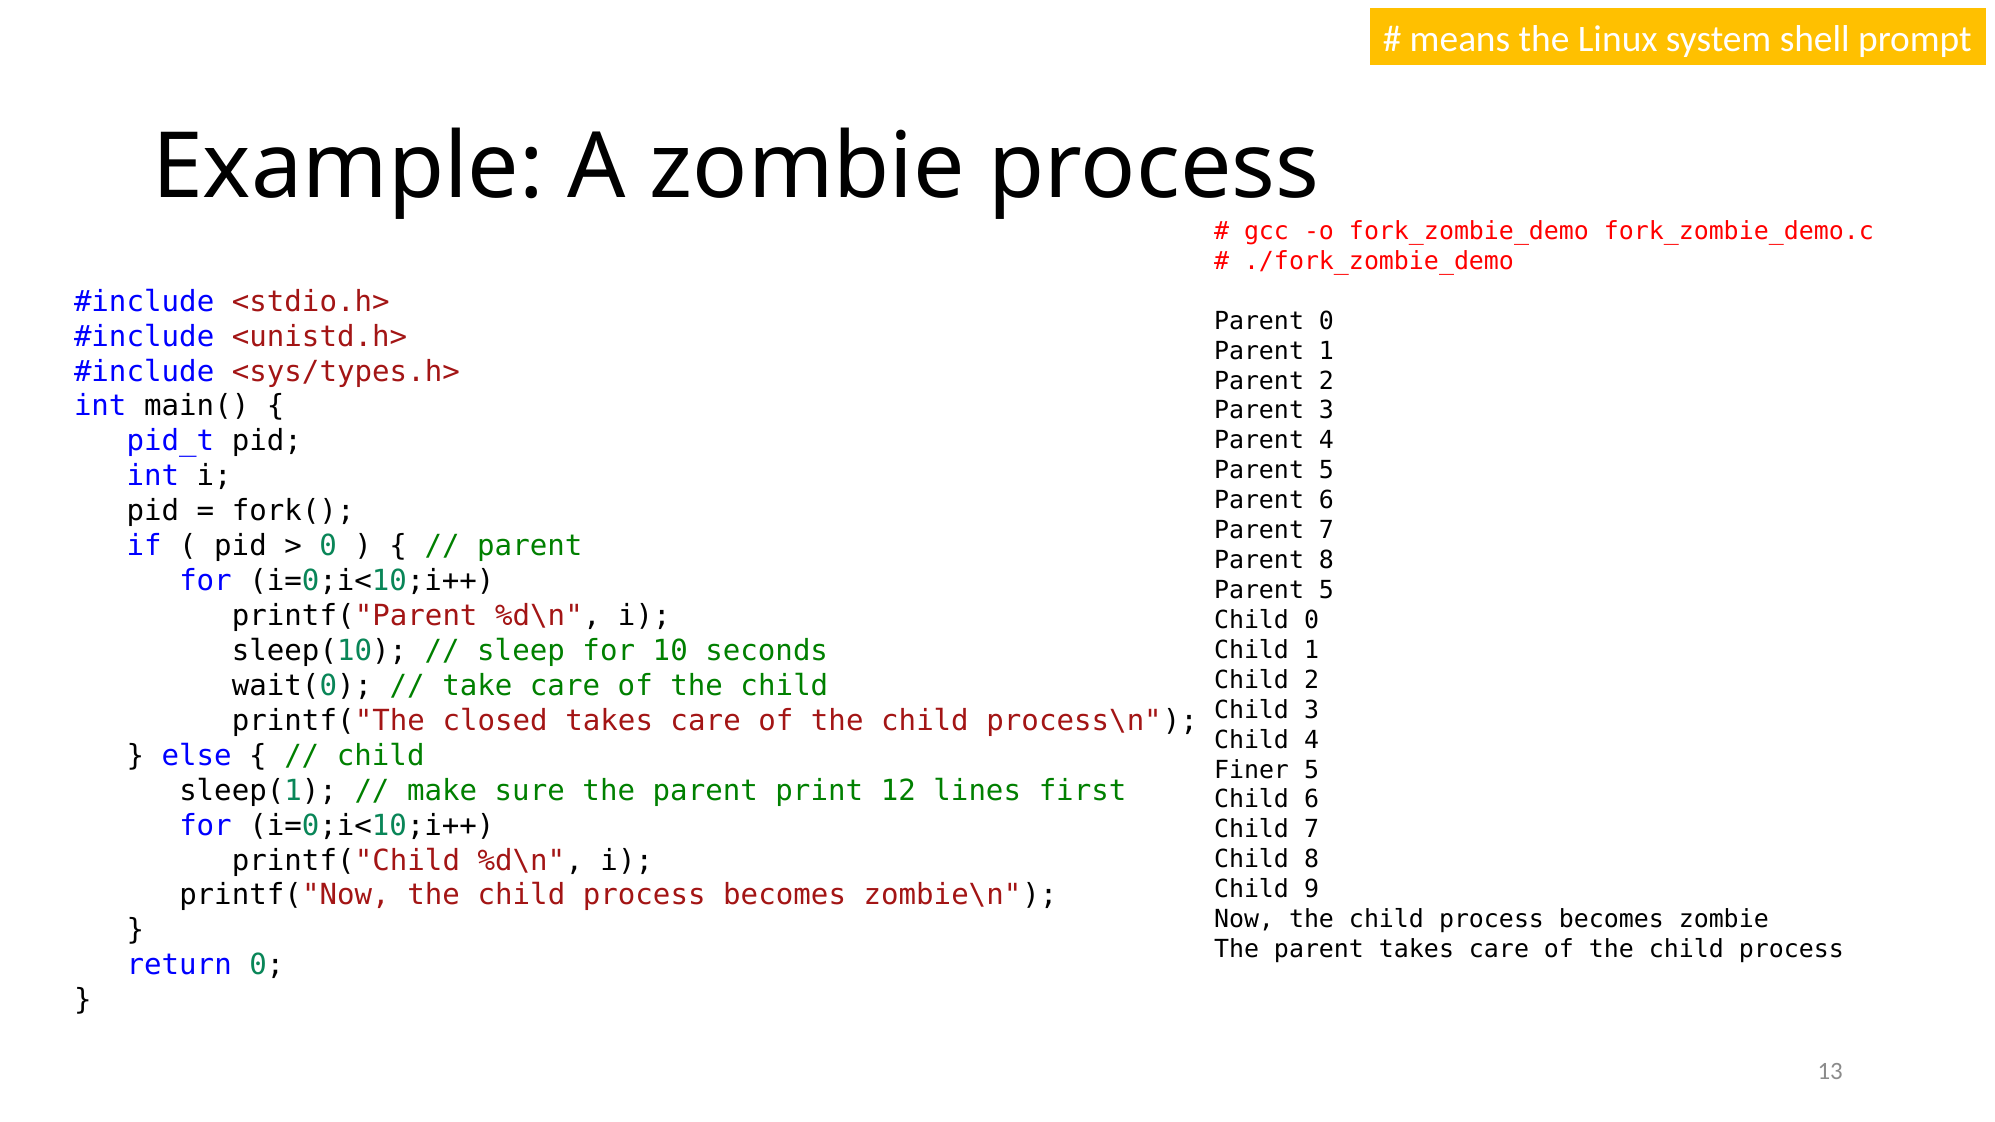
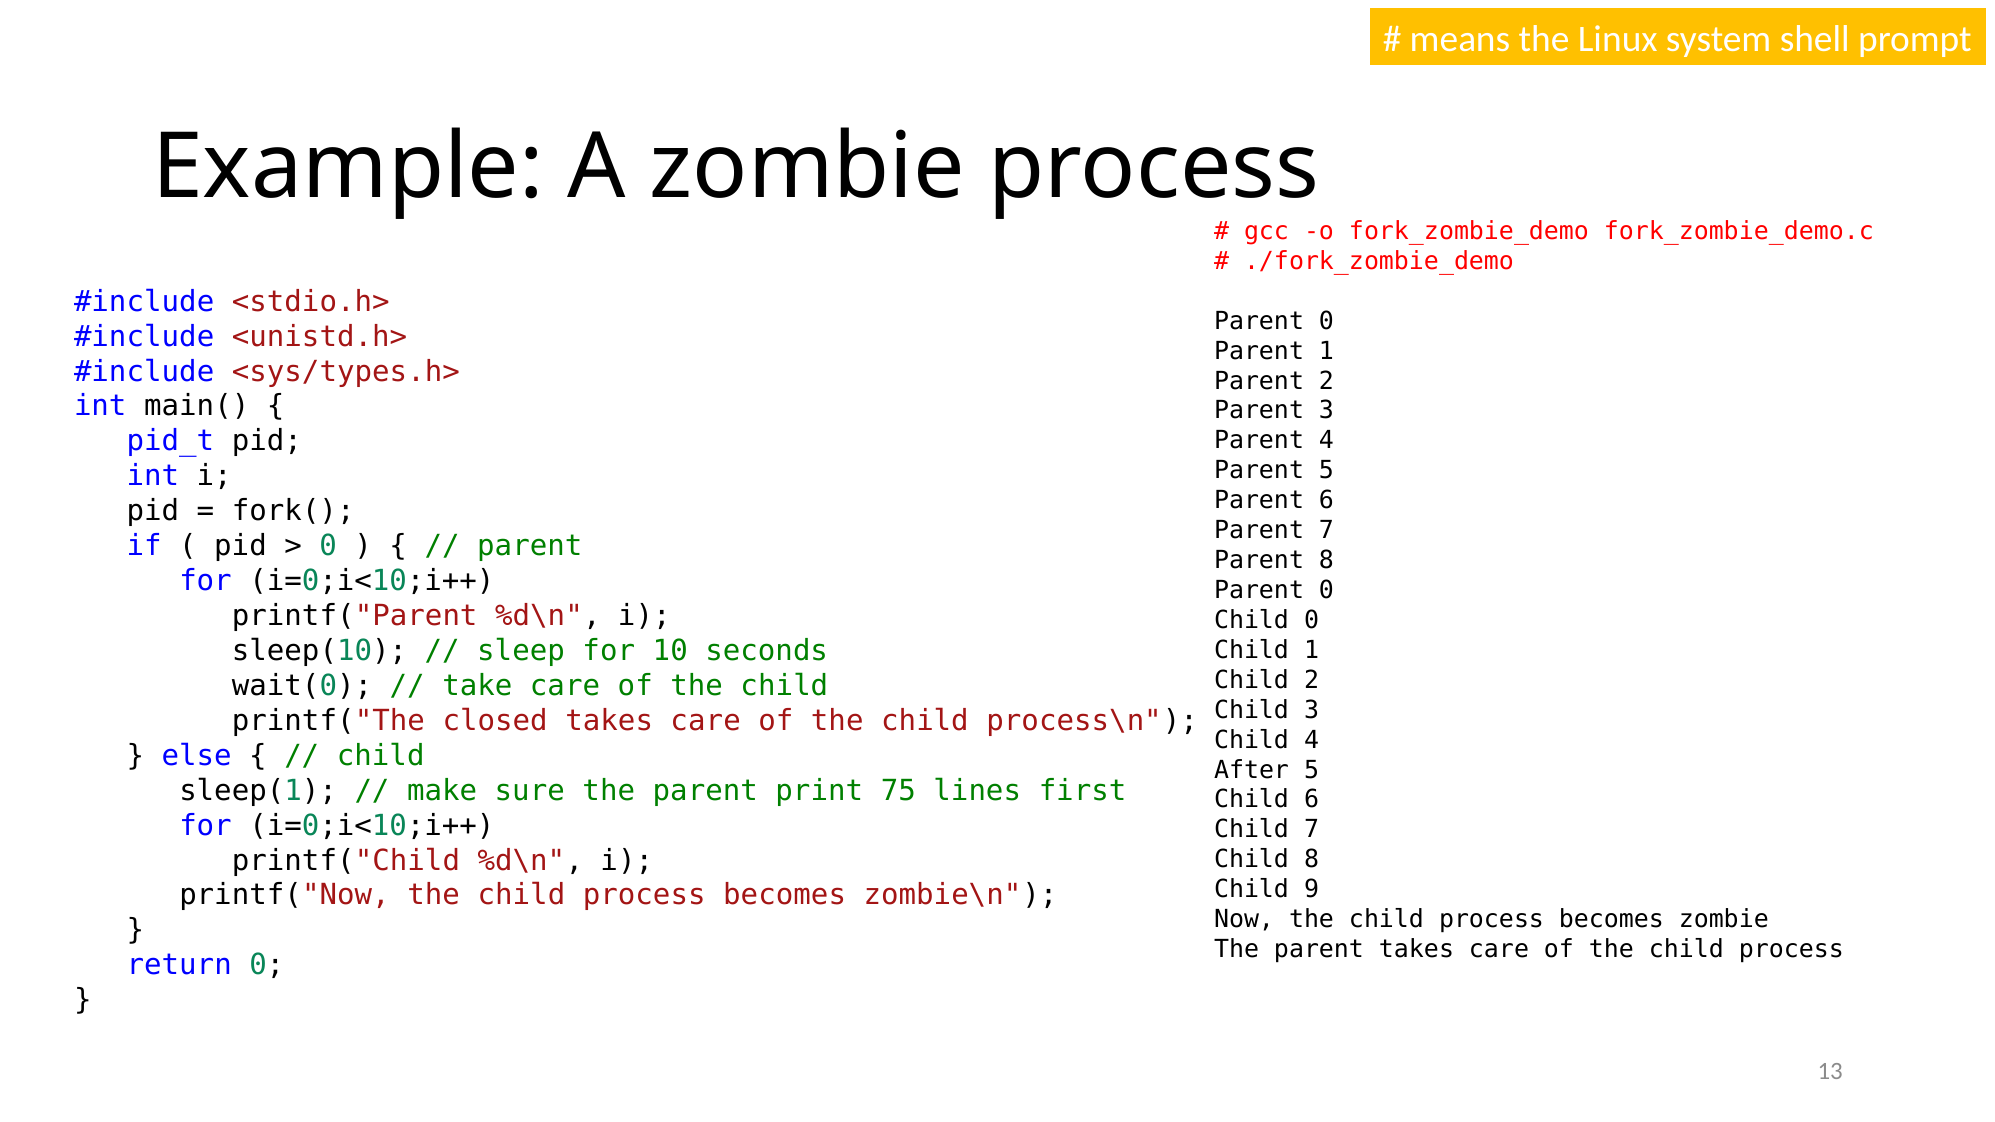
5 at (1326, 590): 5 -> 0
Finer: Finer -> After
12: 12 -> 75
